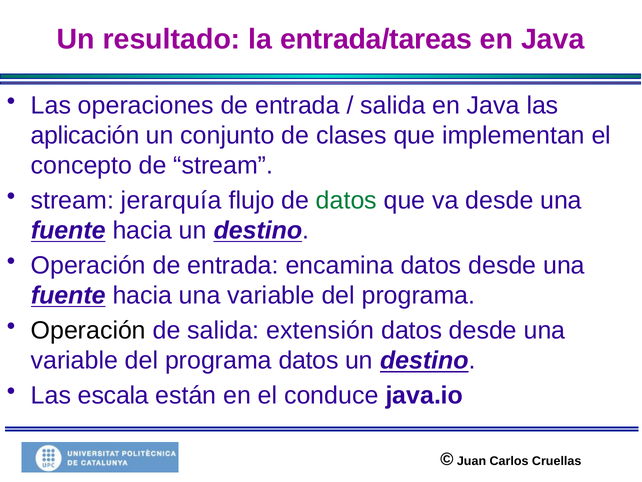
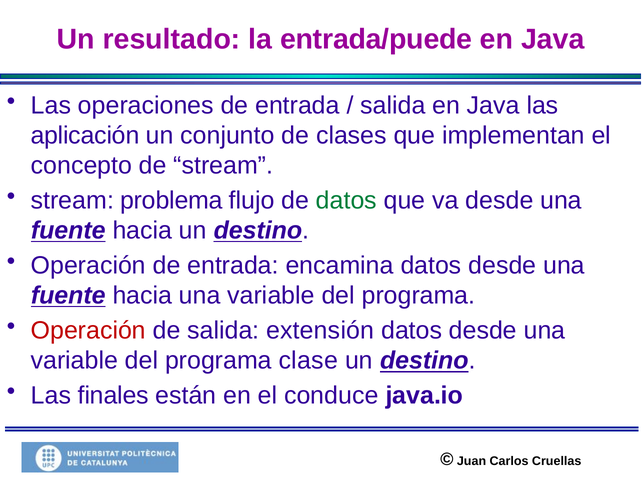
entrada/tareas: entrada/tareas -> entrada/puede
jerarquía: jerarquía -> problema
Operación at (88, 330) colour: black -> red
programa datos: datos -> clase
escala: escala -> finales
